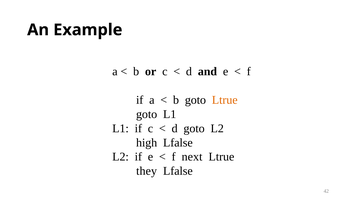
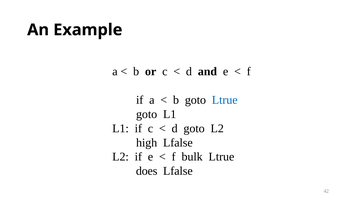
Ltrue at (225, 100) colour: orange -> blue
next: next -> bulk
they: they -> does
